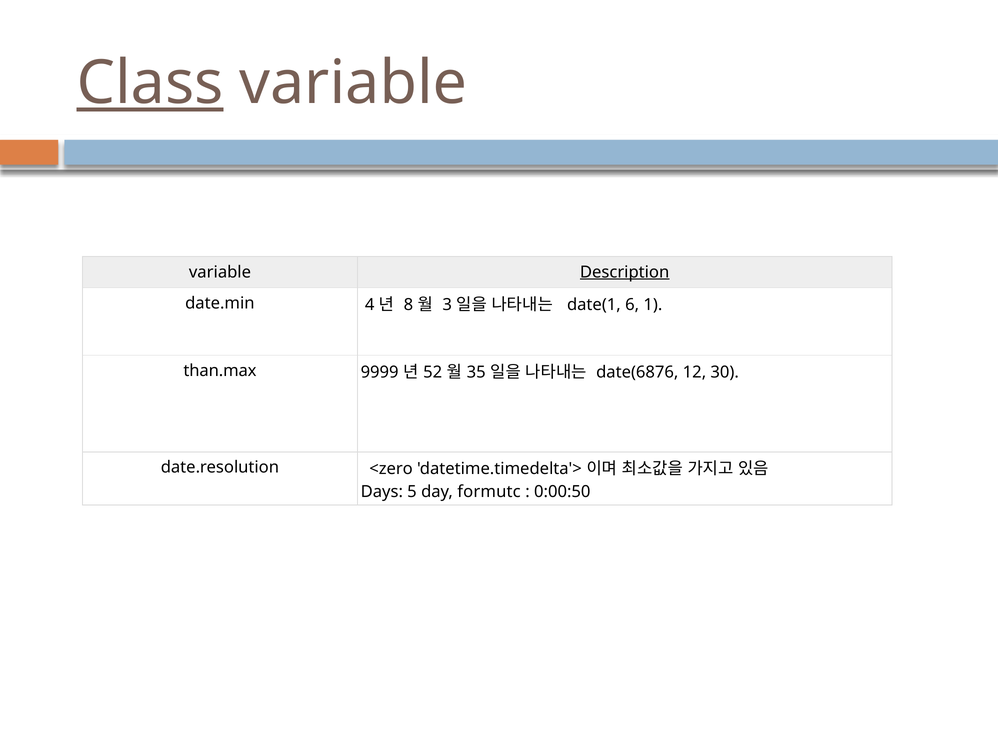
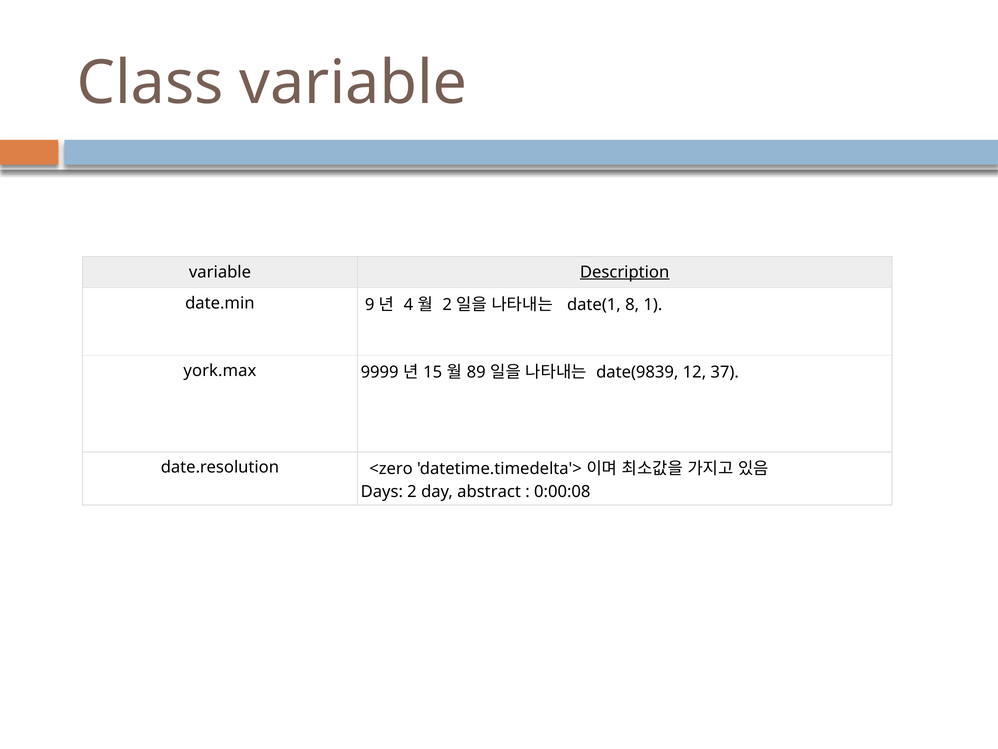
Class underline: present -> none
4: 4 -> 9
8: 8 -> 4
3 at (447, 305): 3 -> 2
6: 6 -> 8
than.max: than.max -> york.max
52: 52 -> 15
35: 35 -> 89
date(6876: date(6876 -> date(9839
30: 30 -> 37
Days 5: 5 -> 2
formutc: formutc -> abstract
0:00:50: 0:00:50 -> 0:00:08
